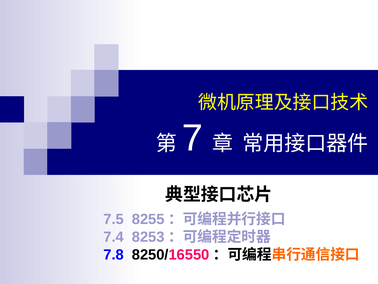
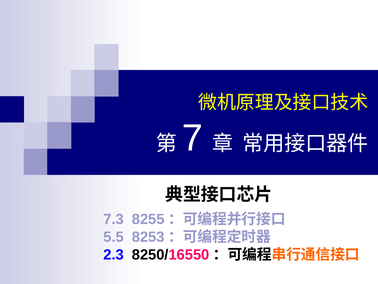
7.5: 7.5 -> 7.3
7.4: 7.4 -> 5.5
7.8: 7.8 -> 2.3
